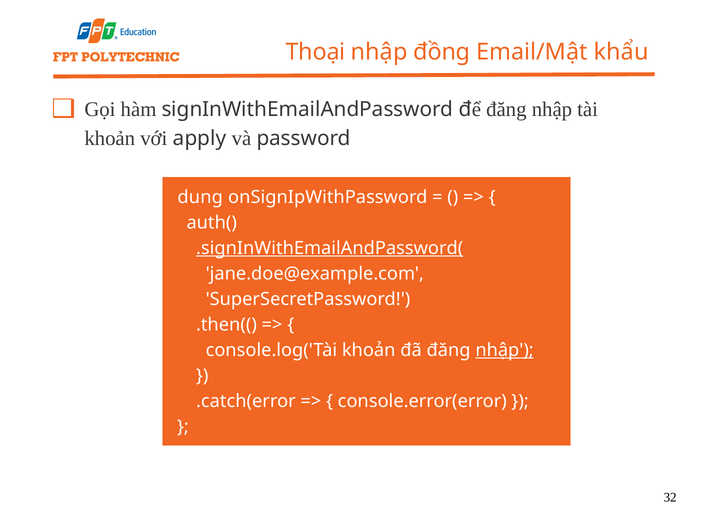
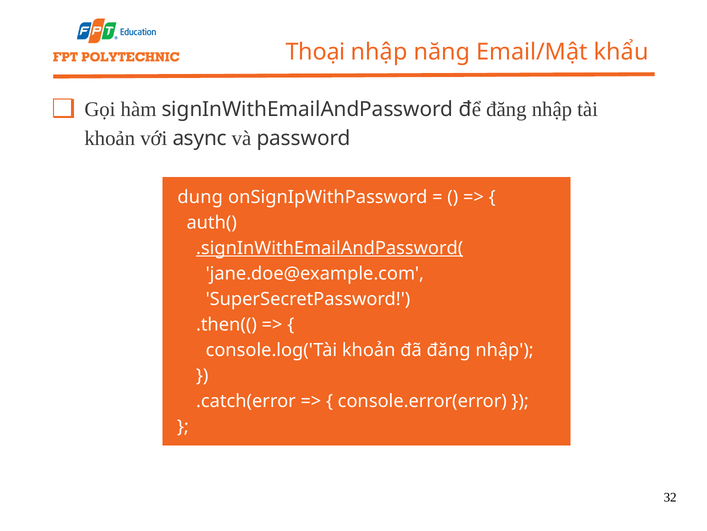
đồng: đồng -> năng
apply: apply -> async
nhập at (505, 350) underline: present -> none
